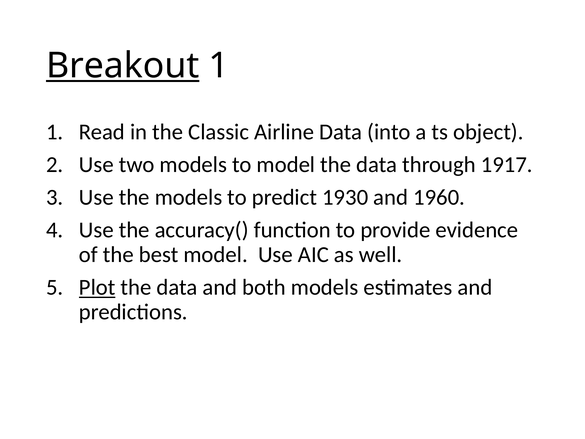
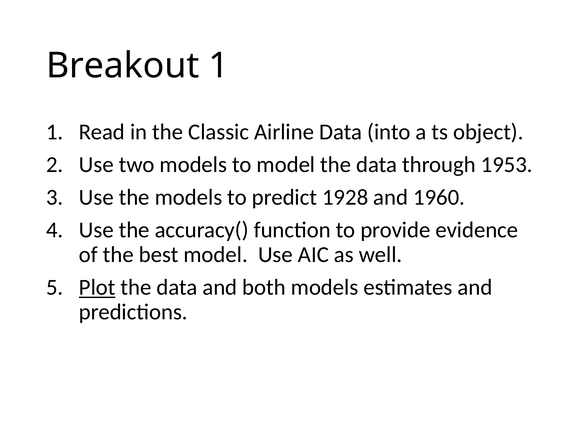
Breakout underline: present -> none
1917: 1917 -> 1953
1930: 1930 -> 1928
